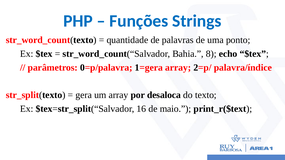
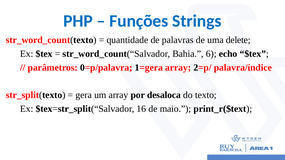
ponto: ponto -> delete
8: 8 -> 6
